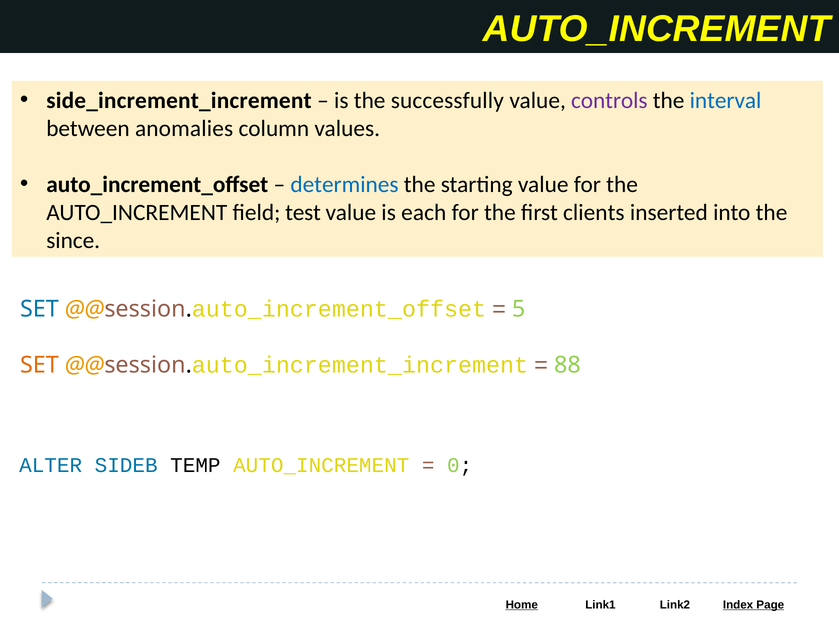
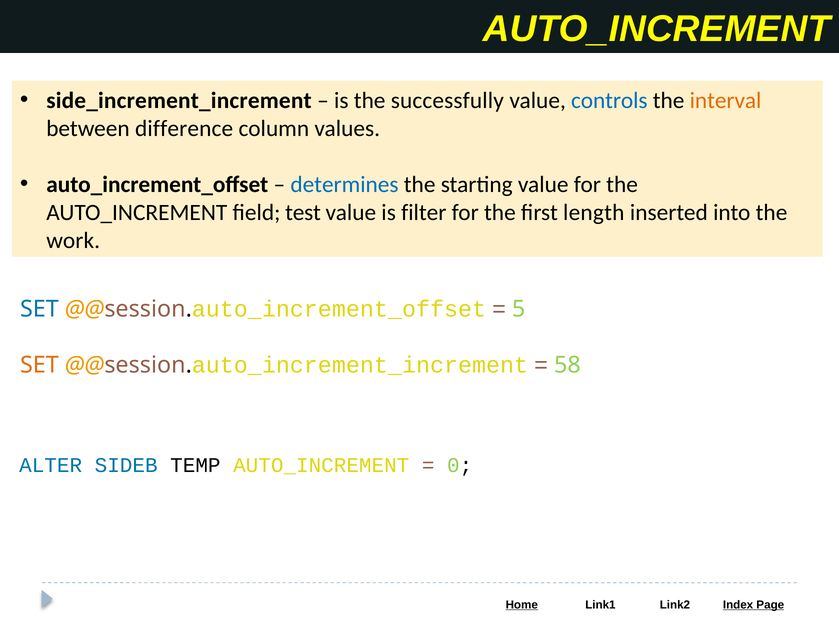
controls colour: purple -> blue
interval colour: blue -> orange
anomalies: anomalies -> difference
each: each -> filter
clients: clients -> length
since: since -> work
88: 88 -> 58
